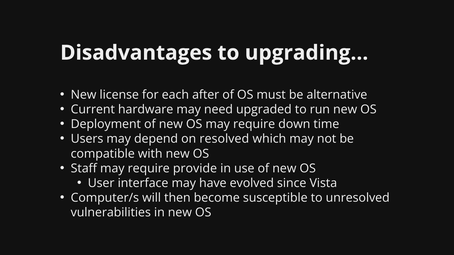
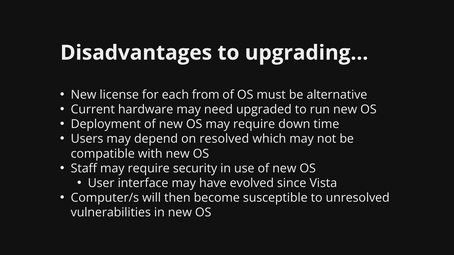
after: after -> from
provide: provide -> security
